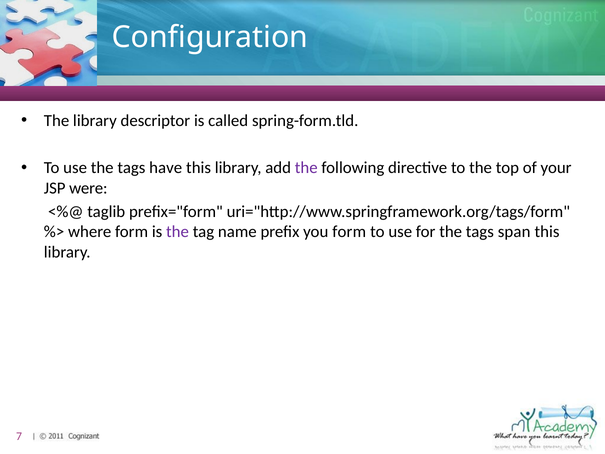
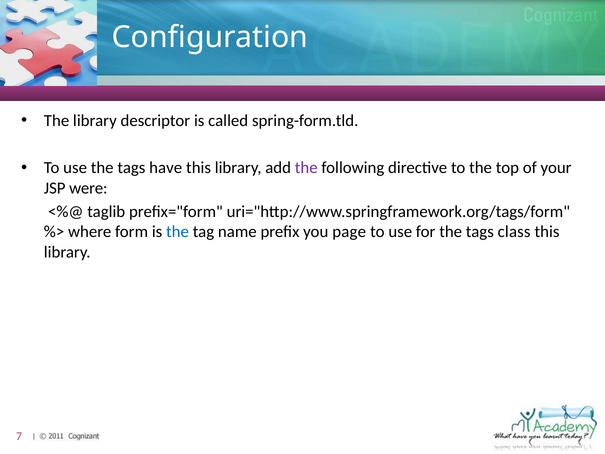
the at (178, 232) colour: purple -> blue
you form: form -> page
span: span -> class
